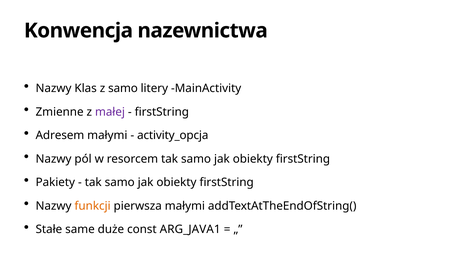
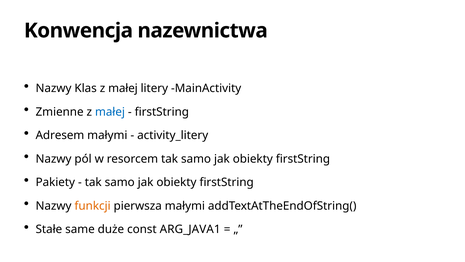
Klas z samo: samo -> małej
małej at (110, 112) colour: purple -> blue
activity_opcja: activity_opcja -> activity_litery
